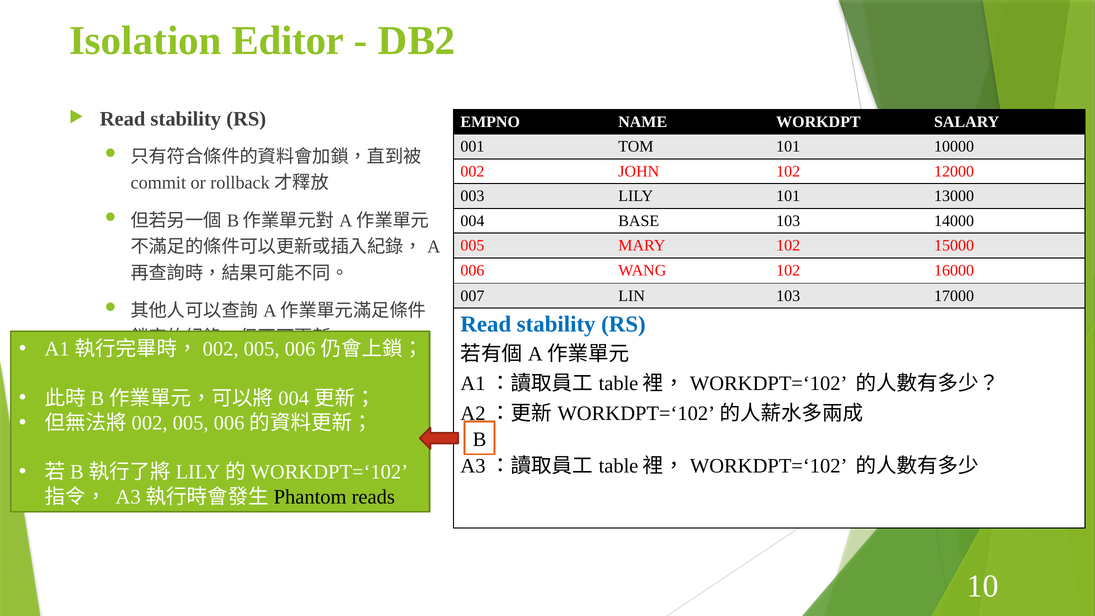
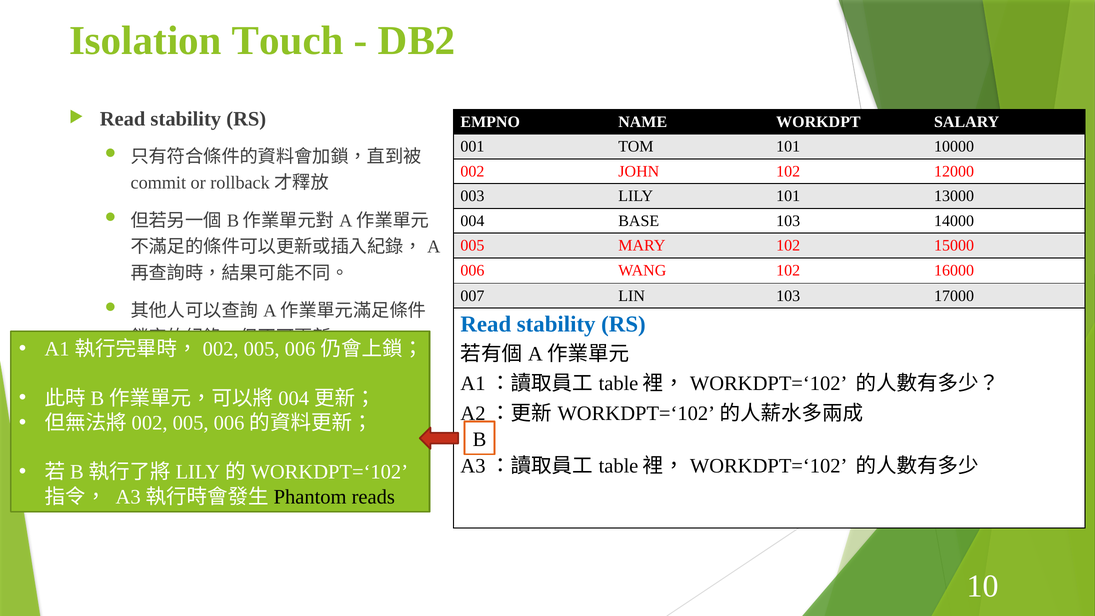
Editor: Editor -> Touch
